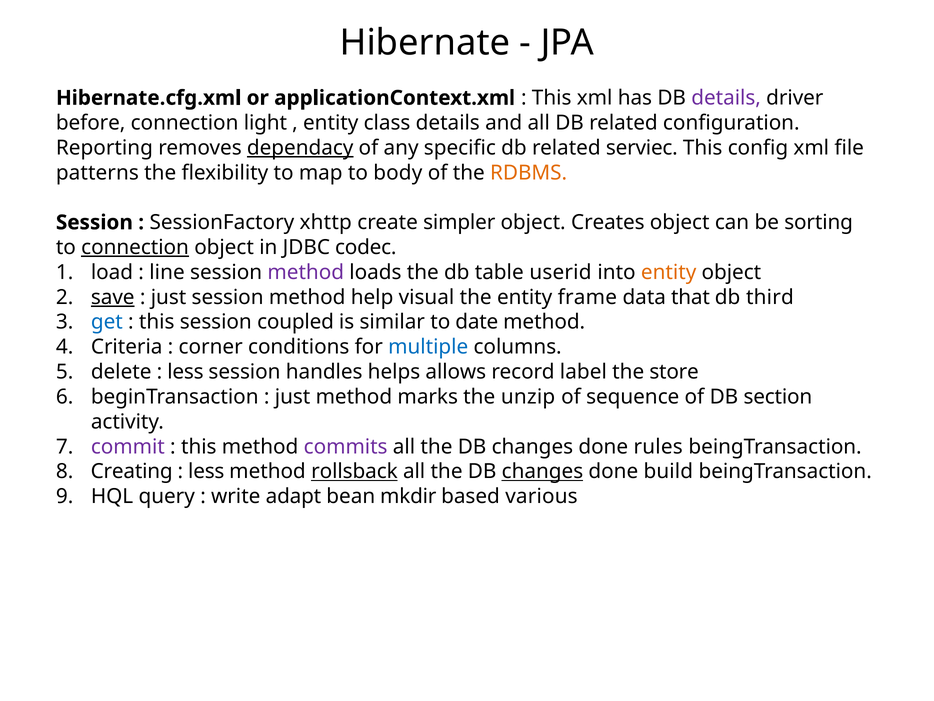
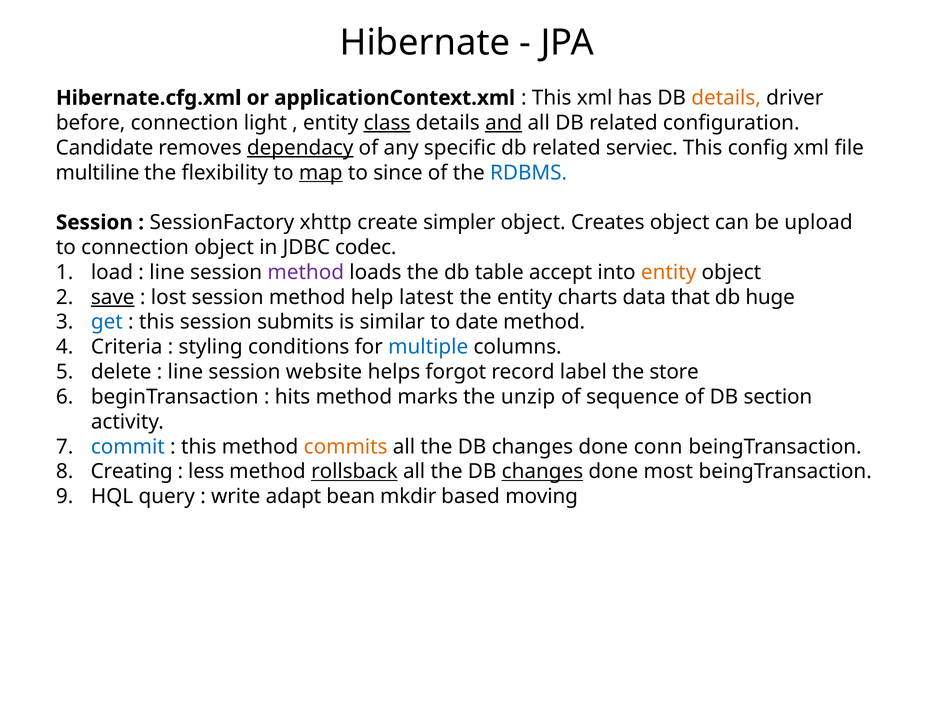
details at (726, 98) colour: purple -> orange
class underline: none -> present
and underline: none -> present
Reporting: Reporting -> Candidate
patterns: patterns -> multiline
map underline: none -> present
body: body -> since
RDBMS colour: orange -> blue
sorting: sorting -> upload
connection at (135, 247) underline: present -> none
userid: userid -> accept
just at (169, 297): just -> lost
visual: visual -> latest
frame: frame -> charts
third: third -> huge
coupled: coupled -> submits
corner: corner -> styling
less at (185, 372): less -> line
handles: handles -> website
allows: allows -> forgot
just at (293, 397): just -> hits
commit colour: purple -> blue
commits colour: purple -> orange
rules: rules -> conn
build: build -> most
various: various -> moving
